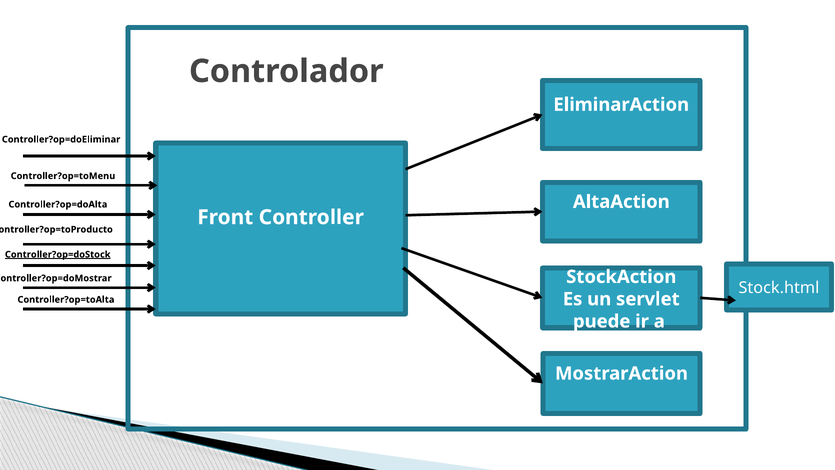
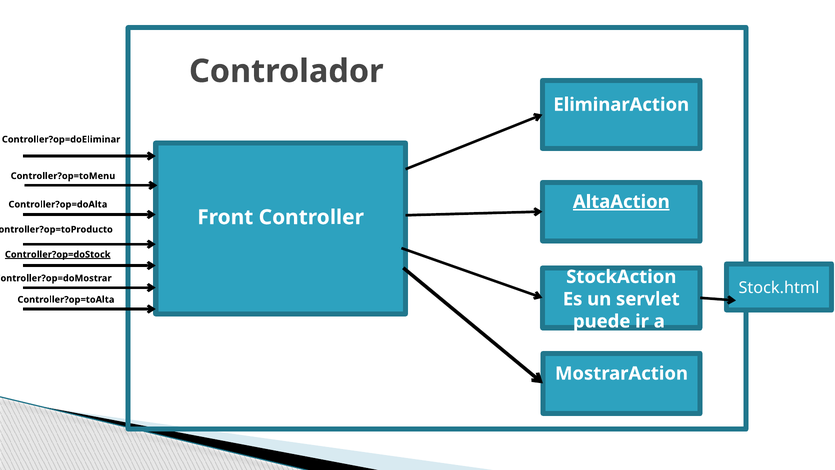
AltaAction underline: none -> present
